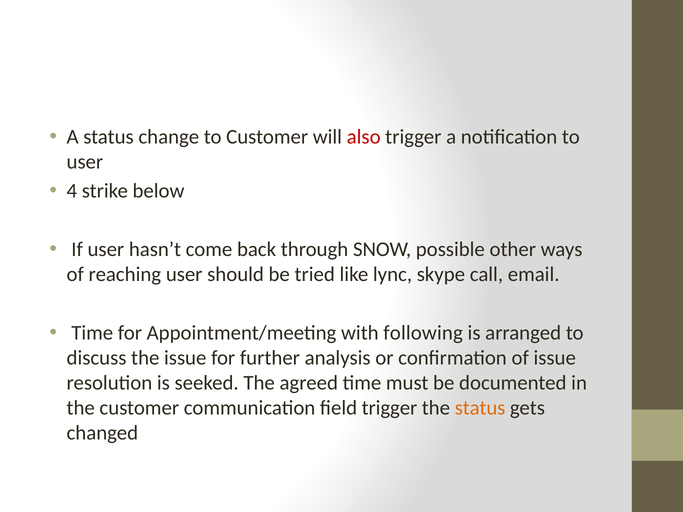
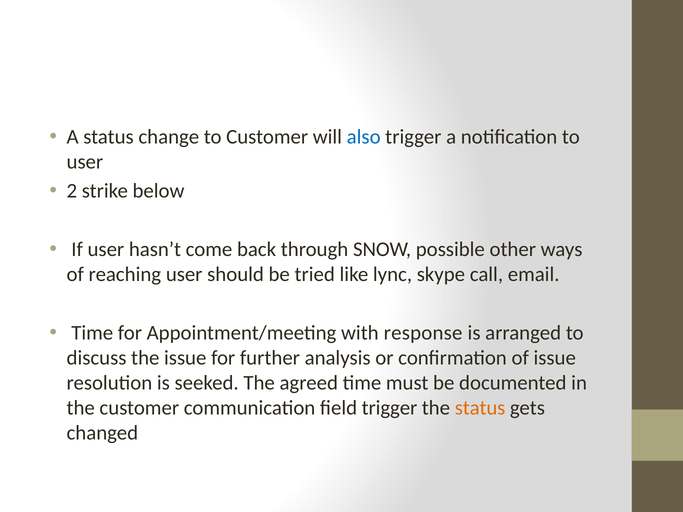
also colour: red -> blue
4: 4 -> 2
following: following -> response
